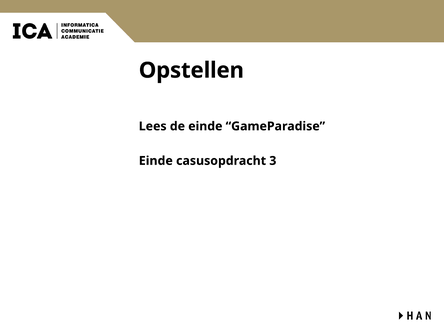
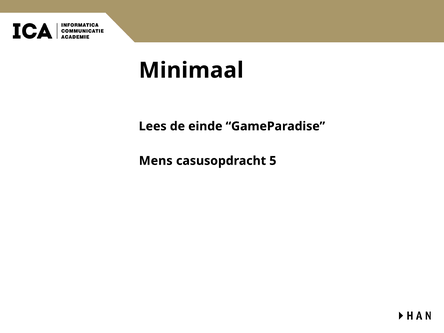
Opstellen: Opstellen -> Minimaal
Einde at (156, 161): Einde -> Mens
3: 3 -> 5
